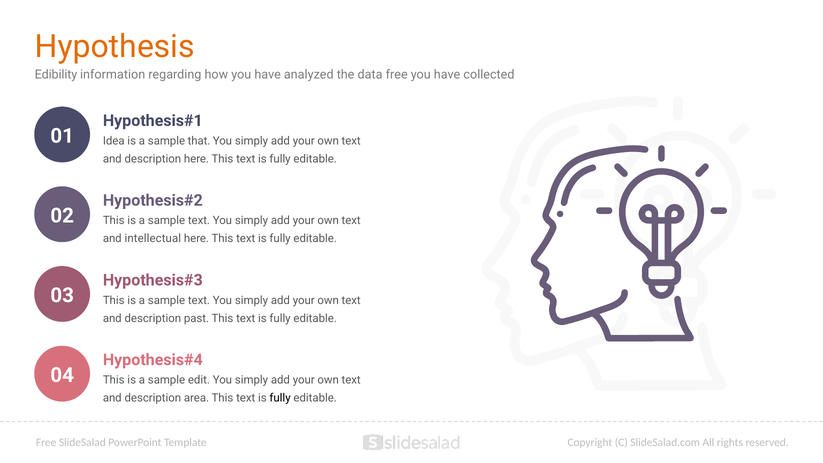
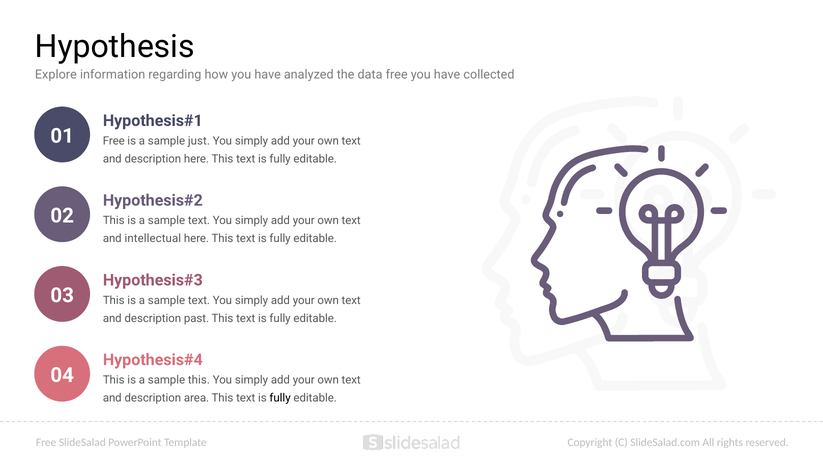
Hypothesis colour: orange -> black
Edibility: Edibility -> Explore
Idea at (114, 141): Idea -> Free
that: that -> just
sample edit: edit -> this
